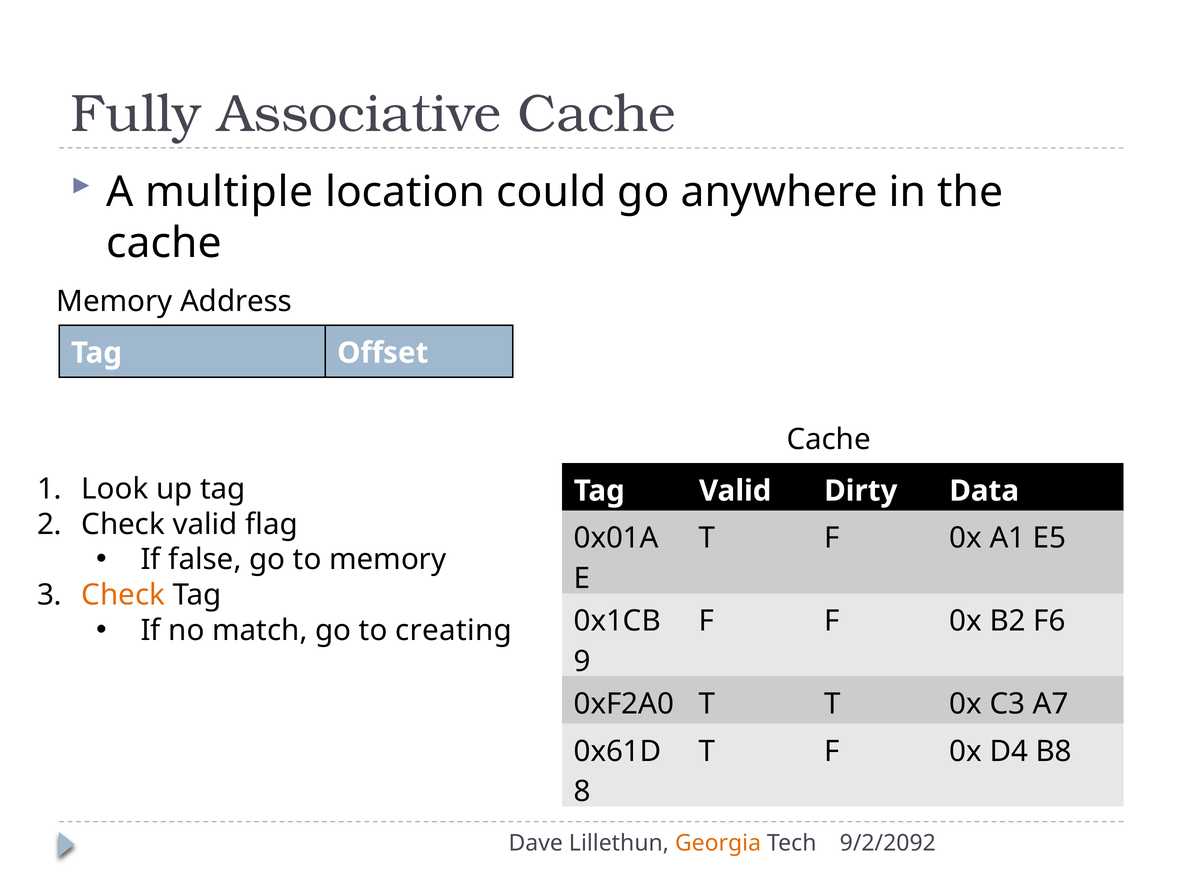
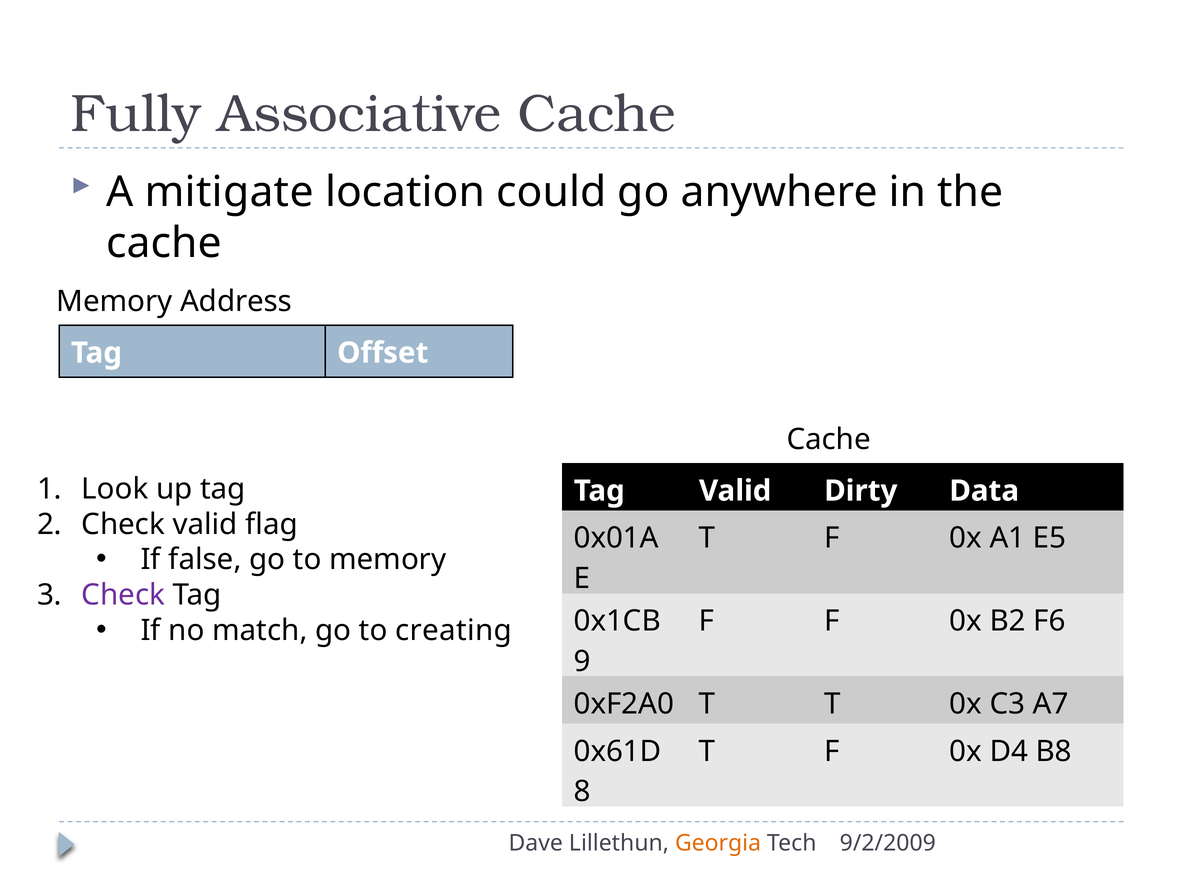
multiple: multiple -> mitigate
Check at (123, 595) colour: orange -> purple
9/2/2092: 9/2/2092 -> 9/2/2009
